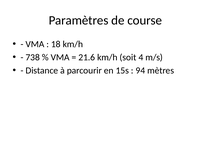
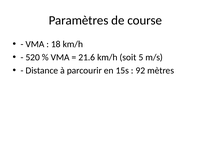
738: 738 -> 520
4: 4 -> 5
94: 94 -> 92
